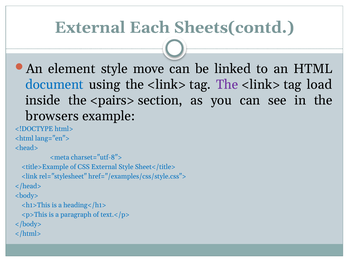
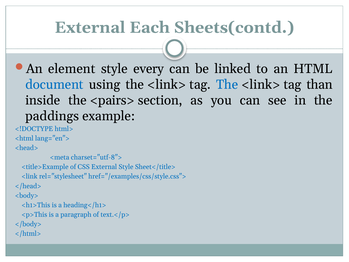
move: move -> every
The at (227, 84) colour: purple -> blue
load: load -> than
browsers: browsers -> paddings
